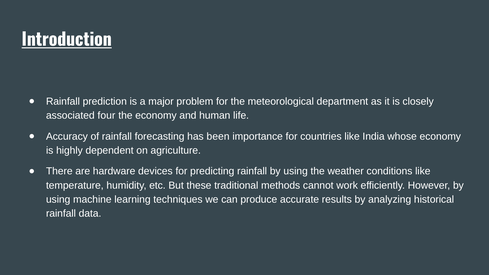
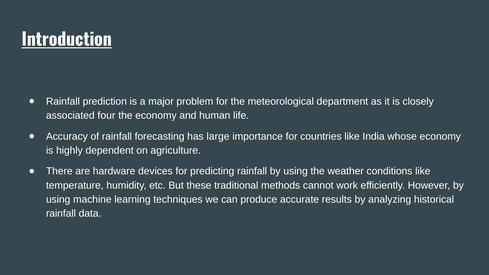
been: been -> large
